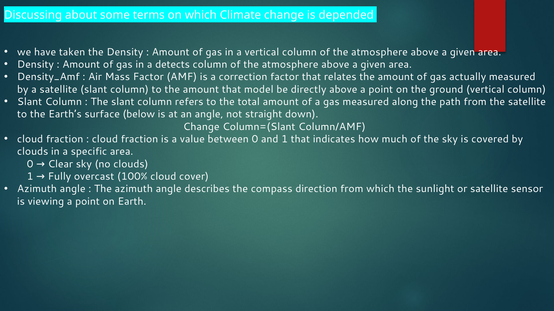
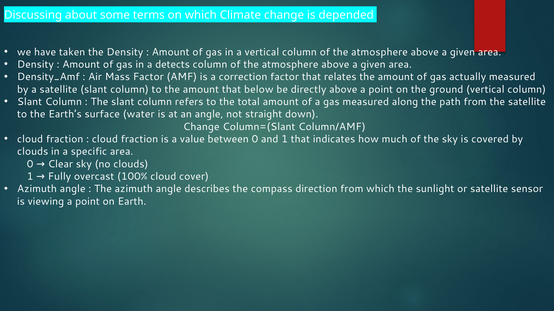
model: model -> below
below: below -> water
